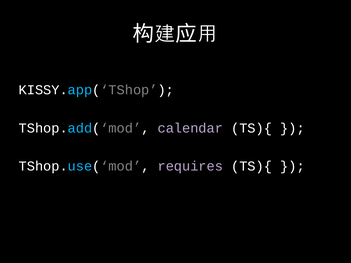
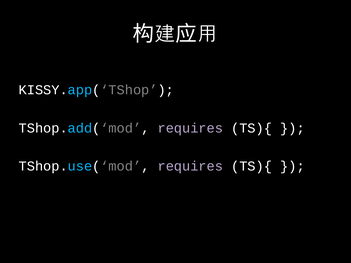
TShop.add(‘mod calendar: calendar -> requires
